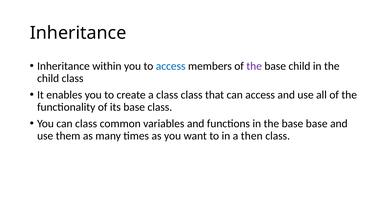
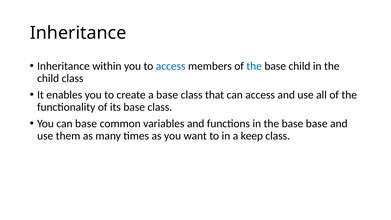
the at (254, 66) colour: purple -> blue
a class: class -> base
can class: class -> base
then: then -> keep
